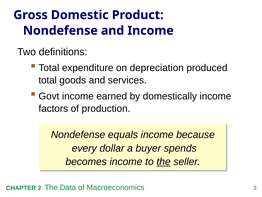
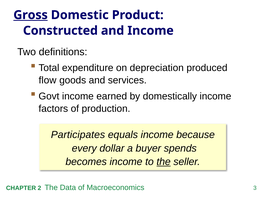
Gross underline: none -> present
Nondefense at (60, 31): Nondefense -> Constructed
total at (48, 80): total -> flow
Nondefense at (78, 134): Nondefense -> Participates
